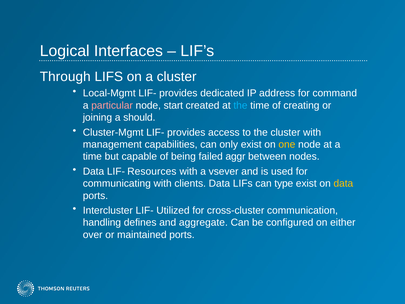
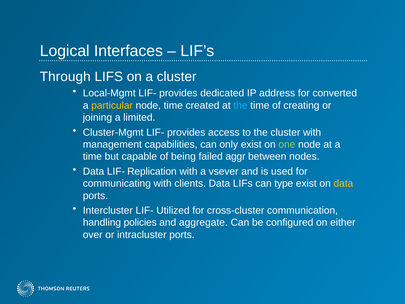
command: command -> converted
particular colour: pink -> yellow
node start: start -> time
should: should -> limited
one colour: yellow -> light green
Resources: Resources -> Replication
defines: defines -> policies
maintained: maintained -> intracluster
